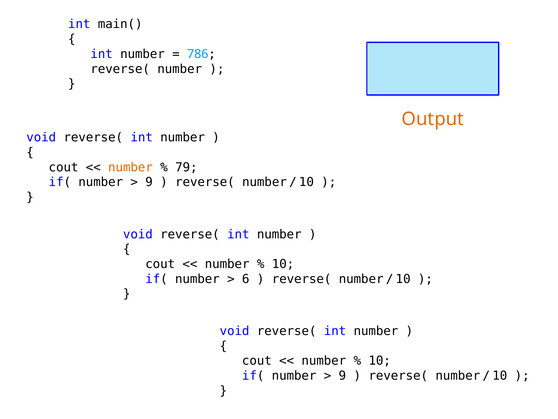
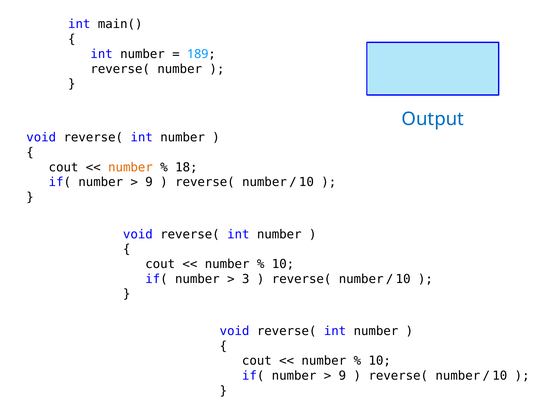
786: 786 -> 189
Output colour: orange -> blue
79: 79 -> 18
6: 6 -> 3
